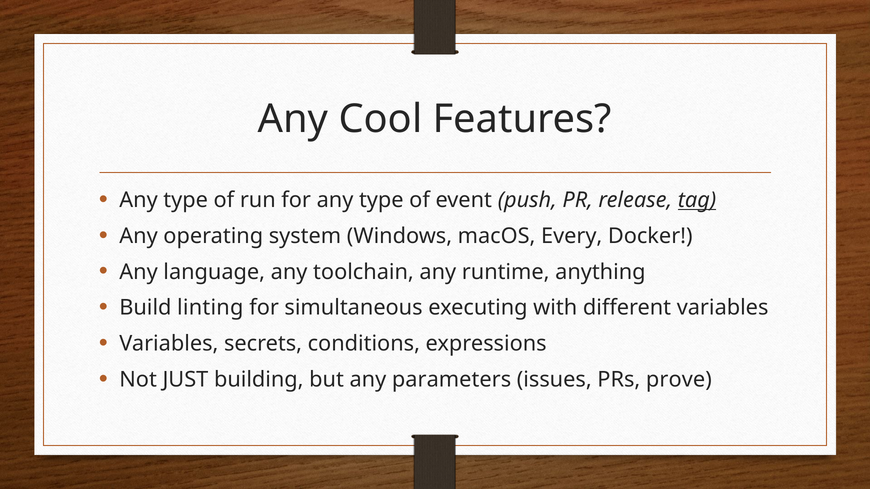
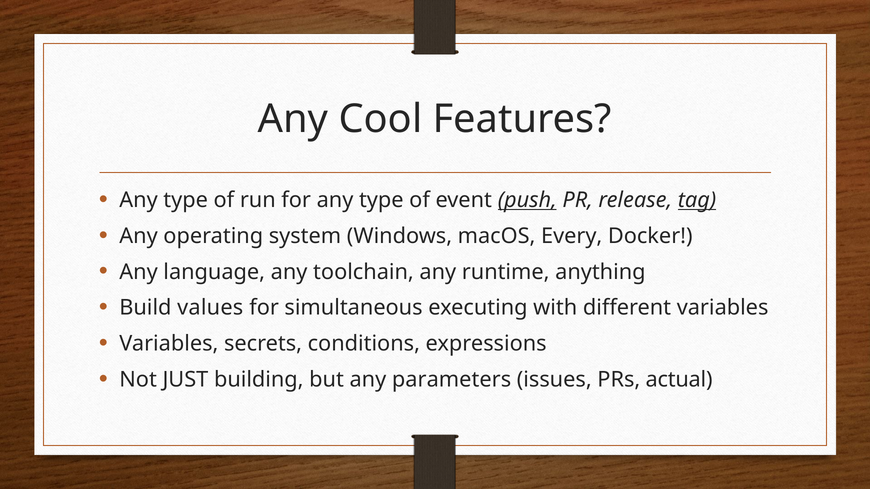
push underline: none -> present
linting: linting -> values
prove: prove -> actual
